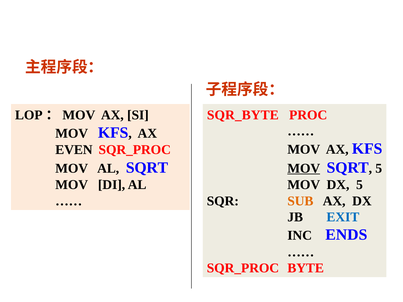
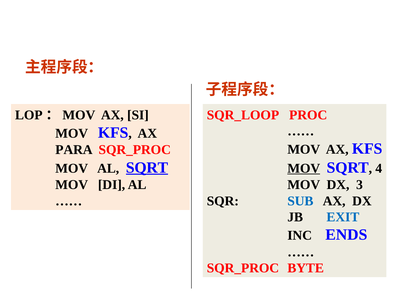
SQR_BYTE: SQR_BYTE -> SQR_LOOP
EVEN: EVEN -> PARA
SQRT at (147, 168) underline: none -> present
5 at (379, 168): 5 -> 4
DX 5: 5 -> 3
SUB colour: orange -> blue
